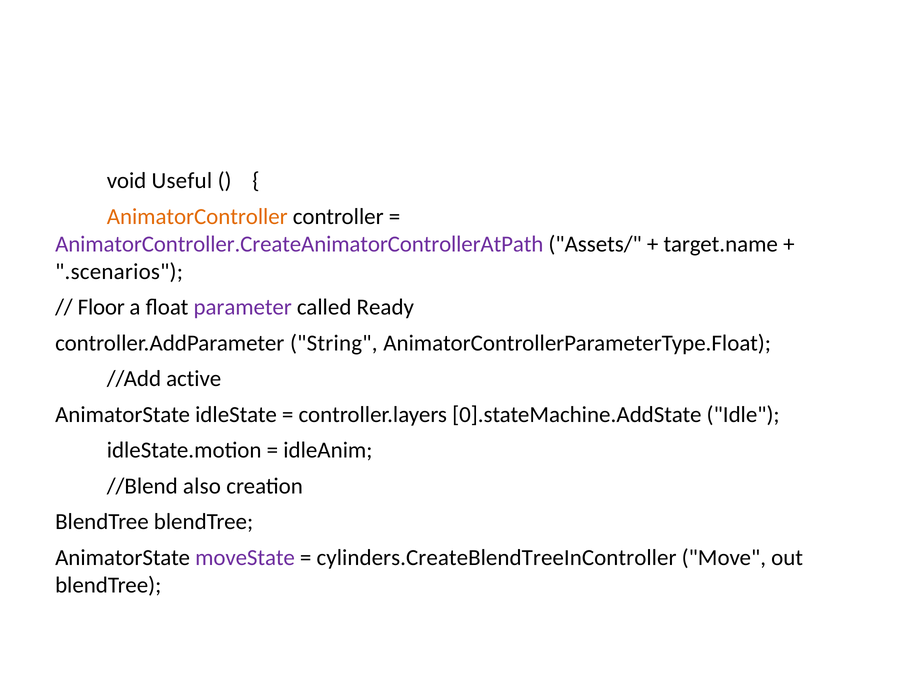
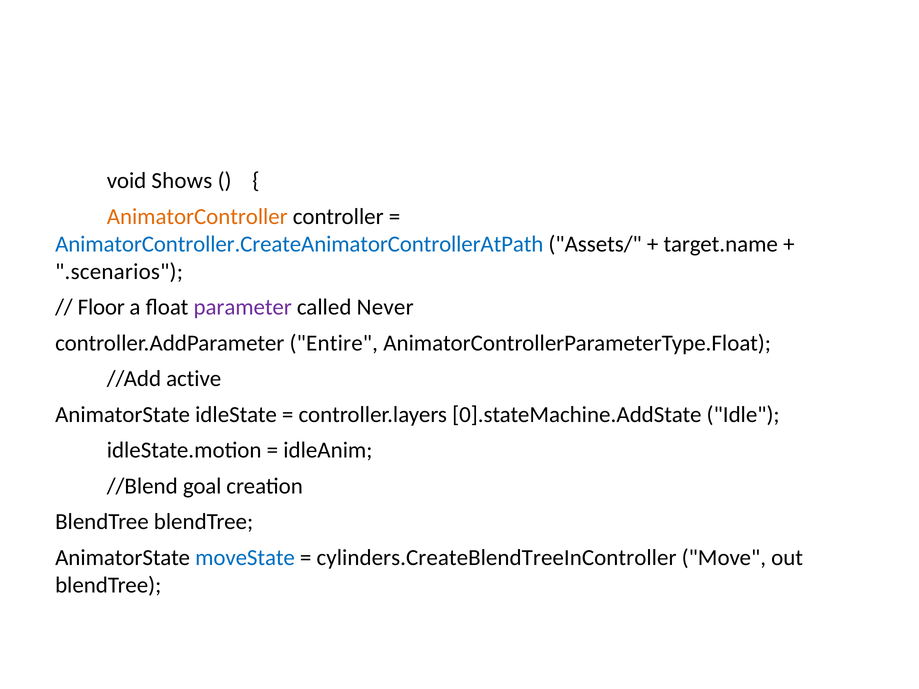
Useful: Useful -> Shows
AnimatorController.CreateAnimatorControllerAtPath colour: purple -> blue
Ready: Ready -> Never
String: String -> Entire
also: also -> goal
moveState colour: purple -> blue
